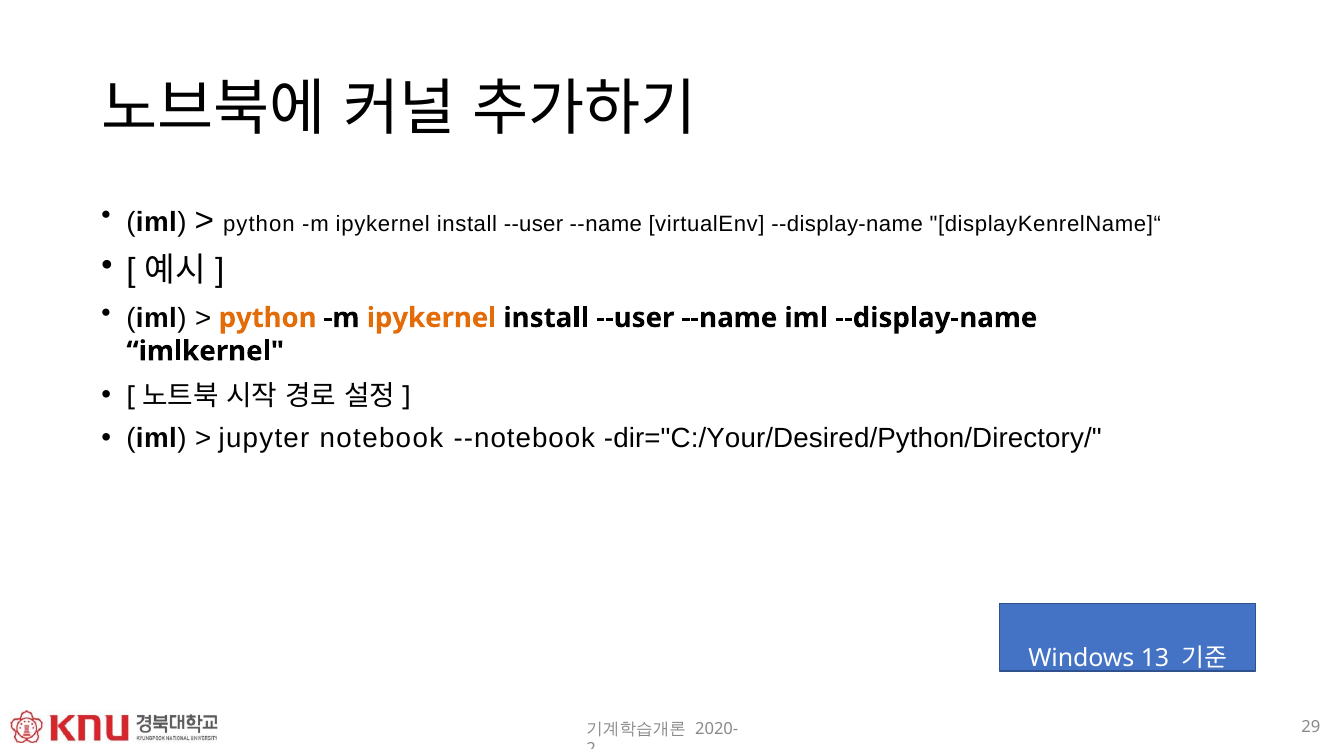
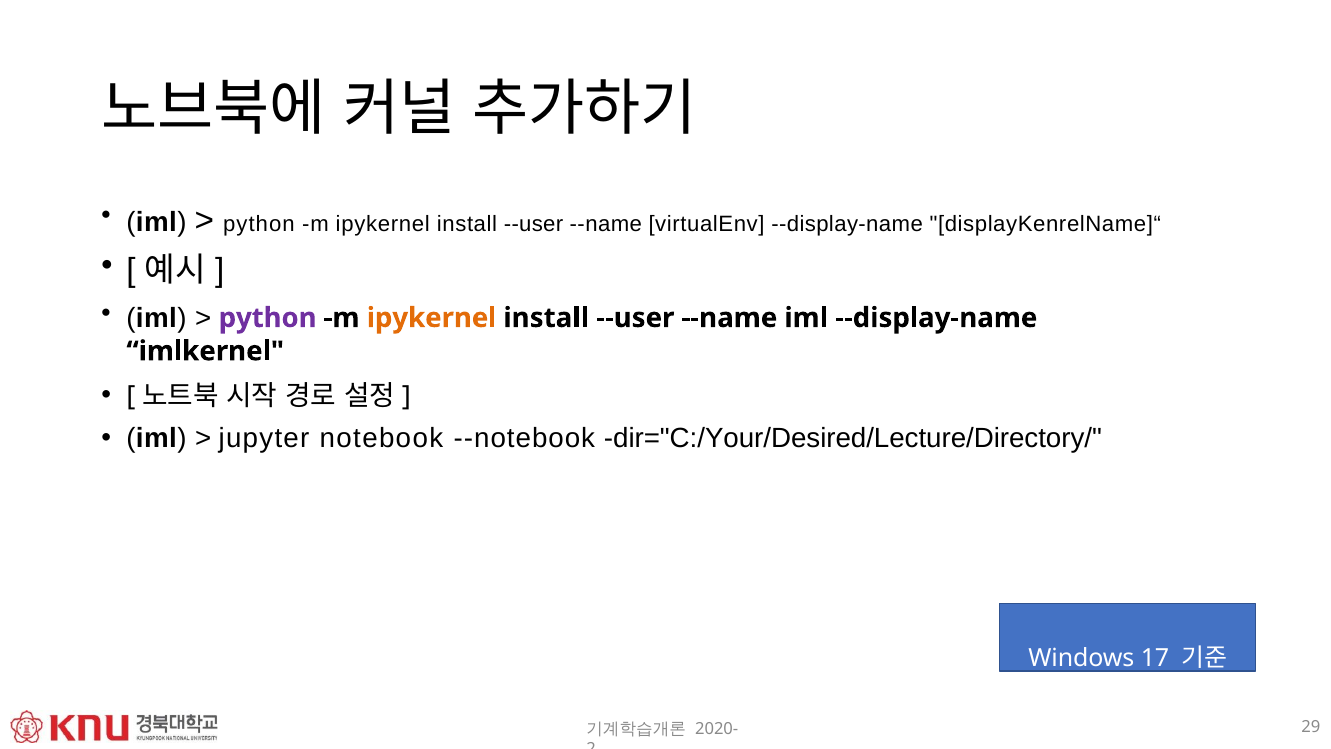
python at (268, 318) colour: orange -> purple
dir="C:/Your/Desired/Python/Directory/: dir="C:/Your/Desired/Python/Directory/ -> dir="C:/Your/Desired/Lecture/Directory/
13: 13 -> 17
